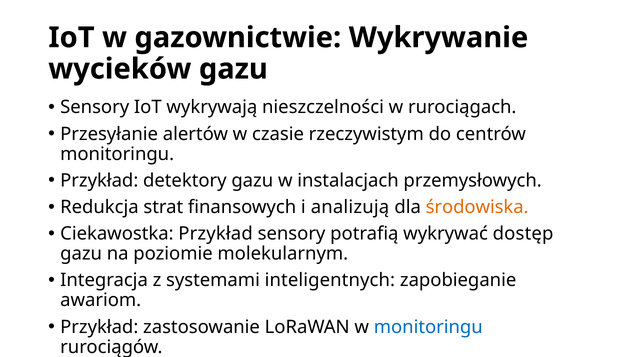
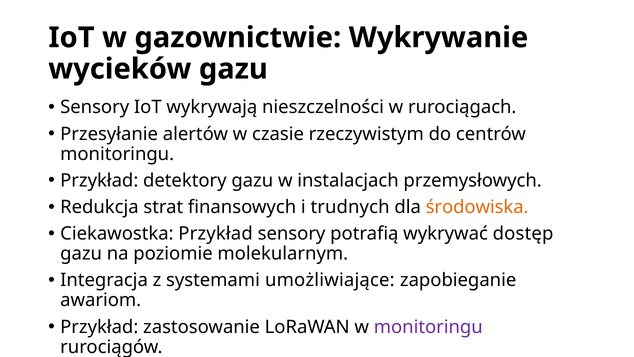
analizują: analizują -> trudnych
inteligentnych: inteligentnych -> umożliwiające
monitoringu at (428, 327) colour: blue -> purple
